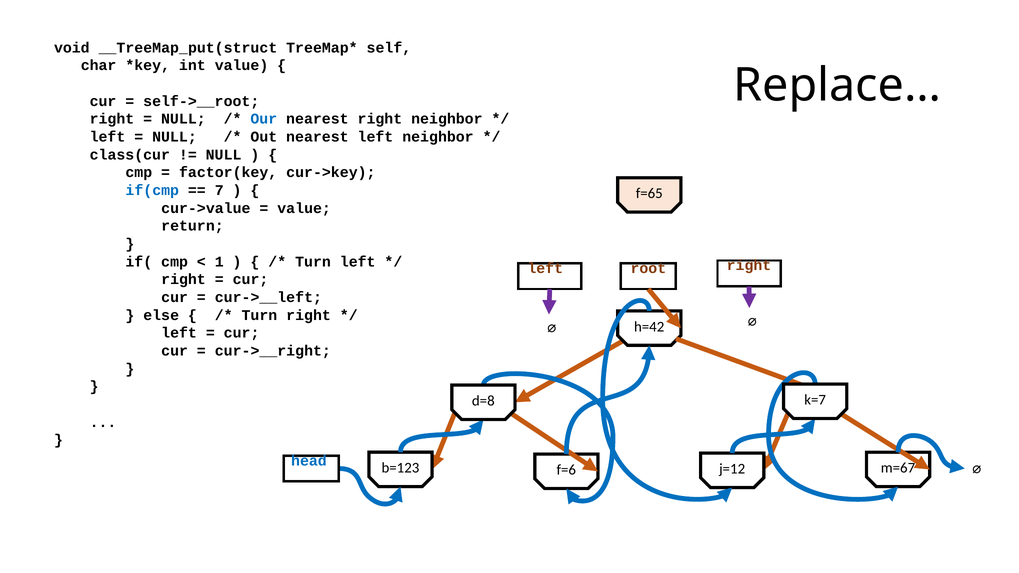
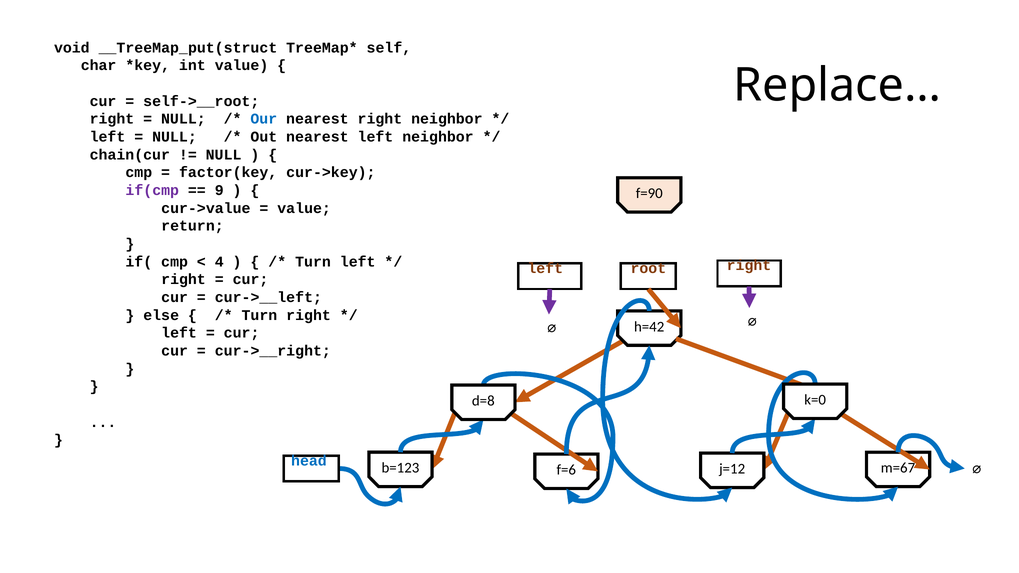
class(cur: class(cur -> chain(cur
if(cmp colour: blue -> purple
7: 7 -> 9
f=65: f=65 -> f=90
1: 1 -> 4
k=7: k=7 -> k=0
